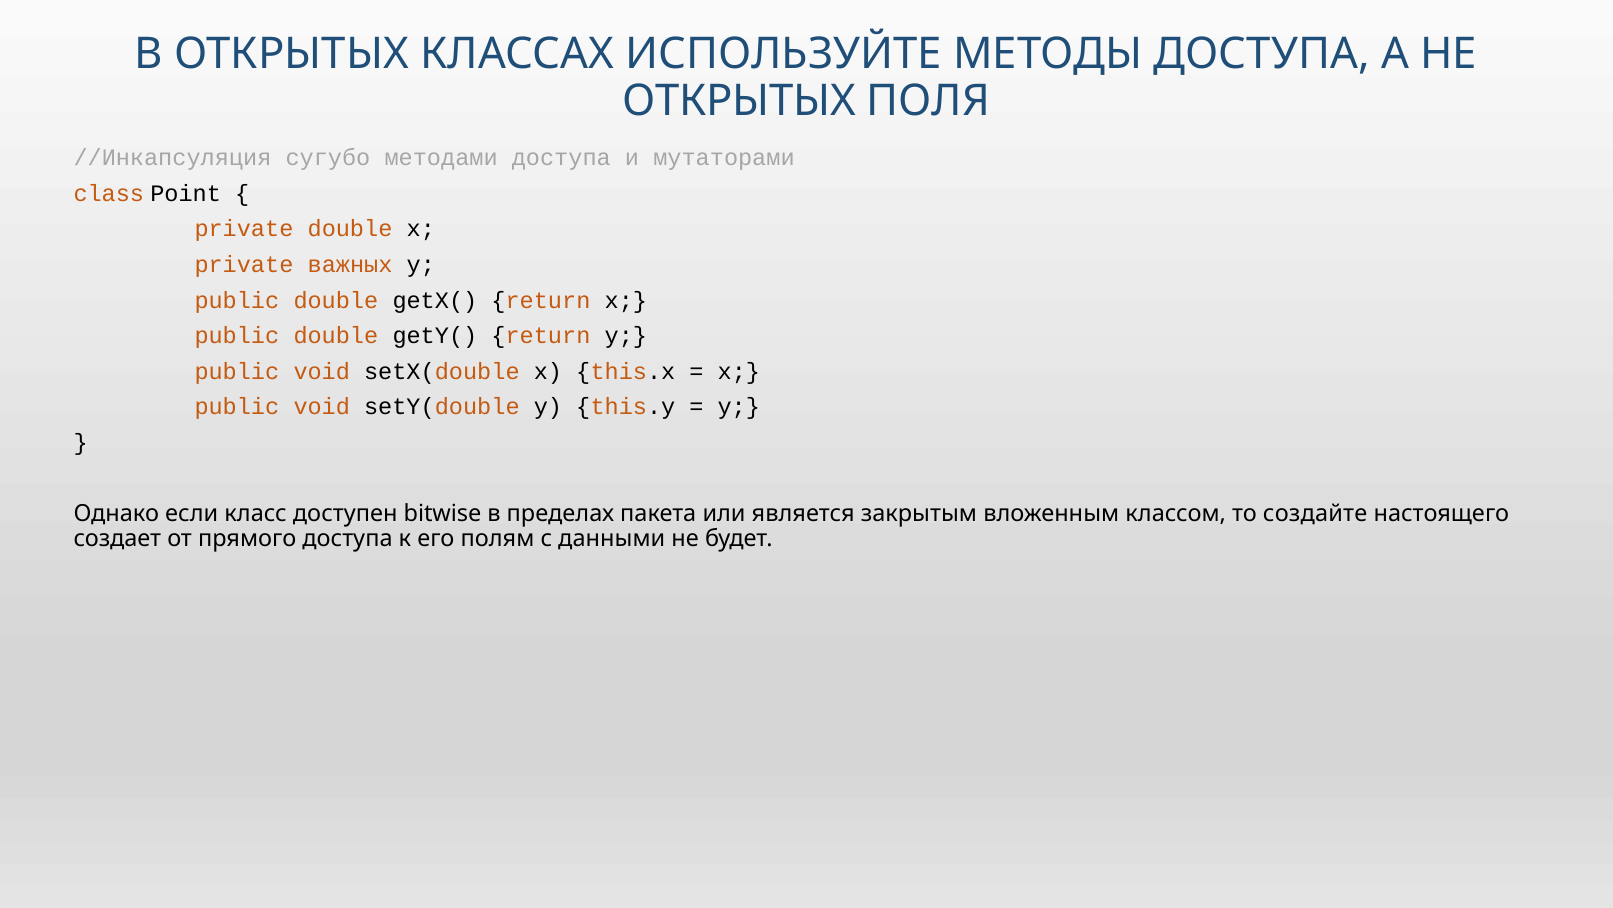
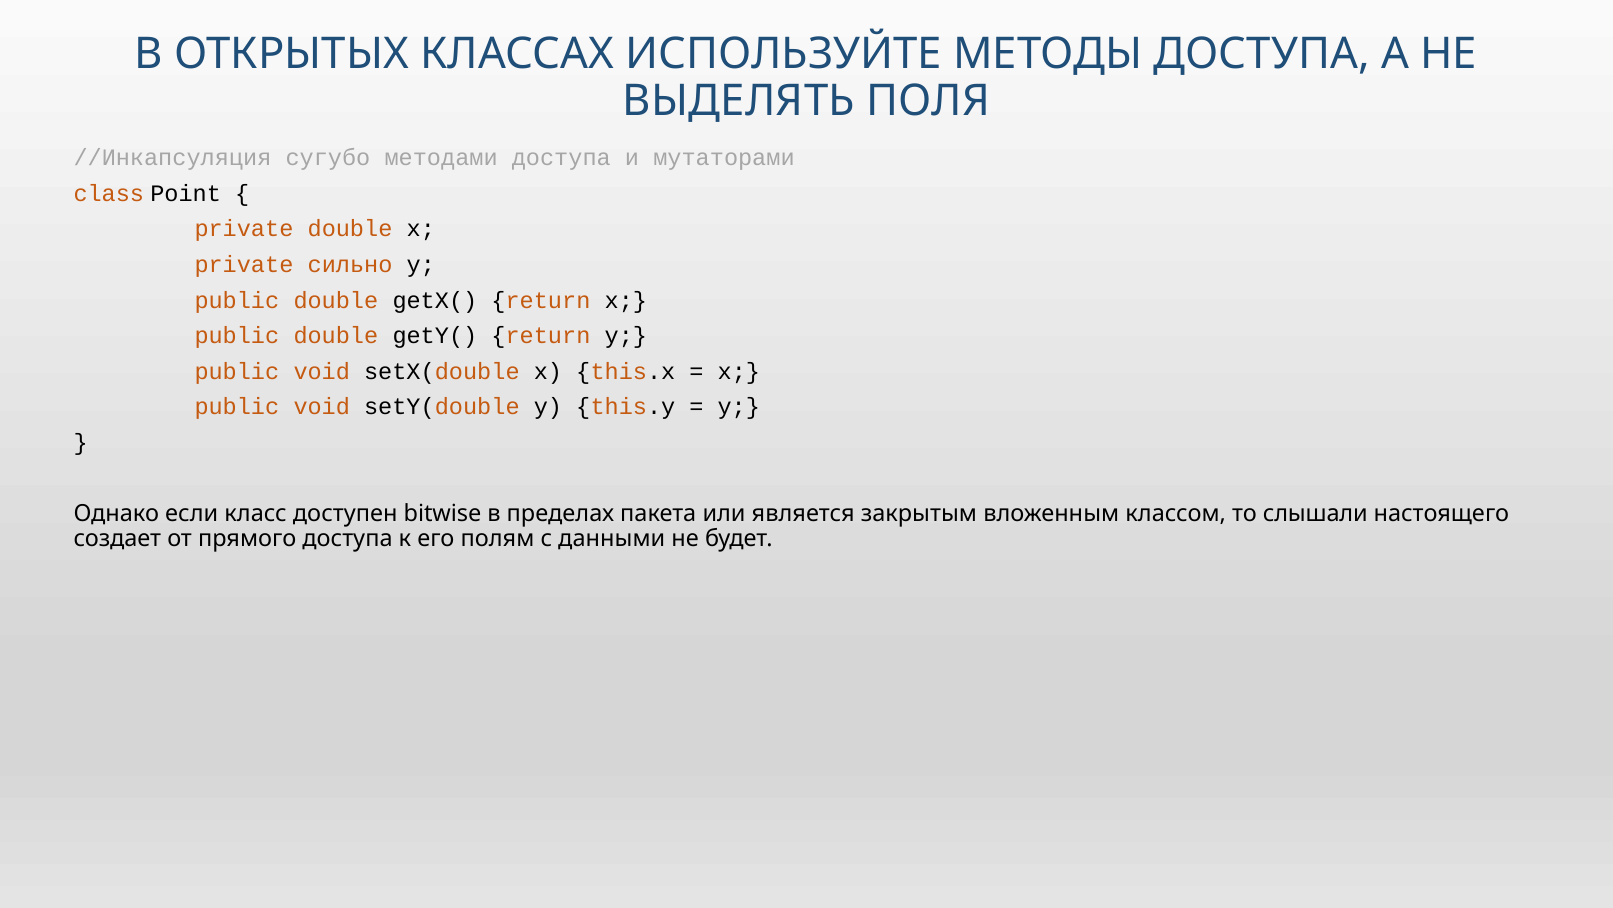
ОТКРЫТЫХ at (739, 101): ОТКРЫТЫХ -> ВЫДЕЛЯТЬ
важных: важных -> сильно
создайте: создайте -> слышали
